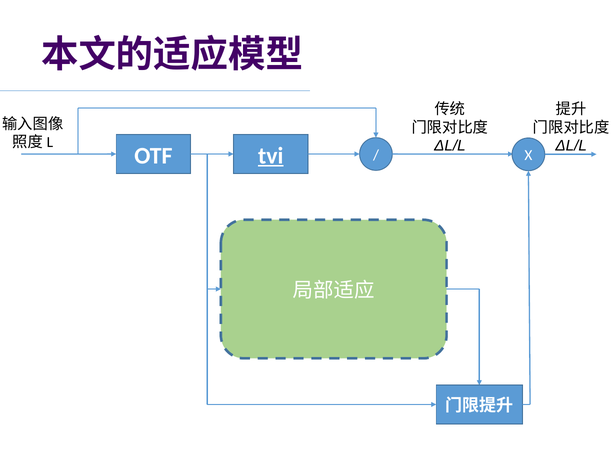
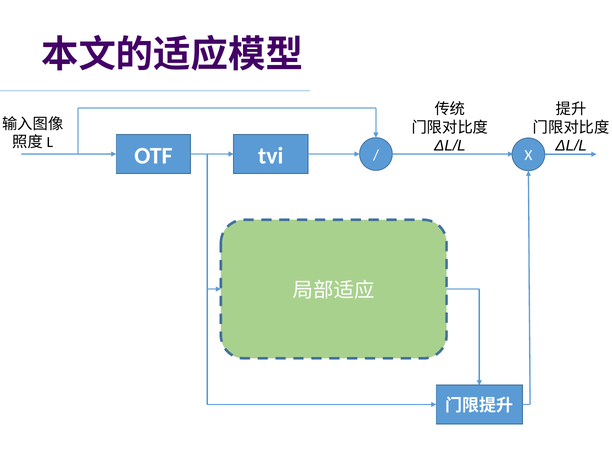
tvi underline: present -> none
